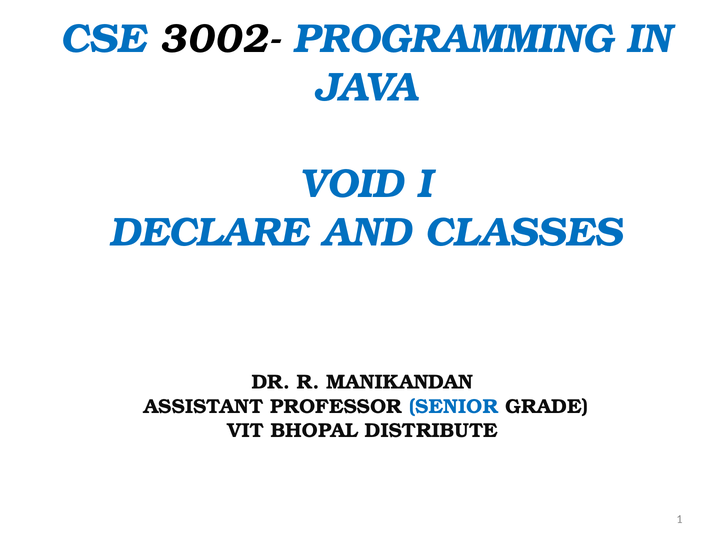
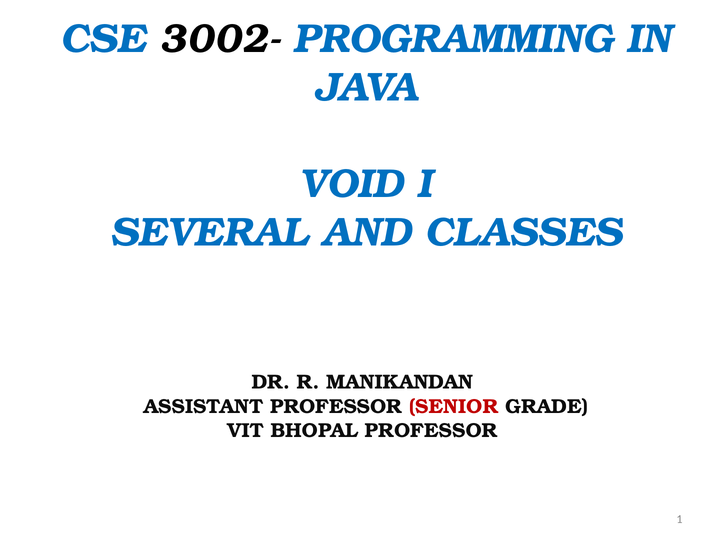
DECLARE: DECLARE -> SEVERAL
SENIOR colour: blue -> red
BHOPAL DISTRIBUTE: DISTRIBUTE -> PROFESSOR
